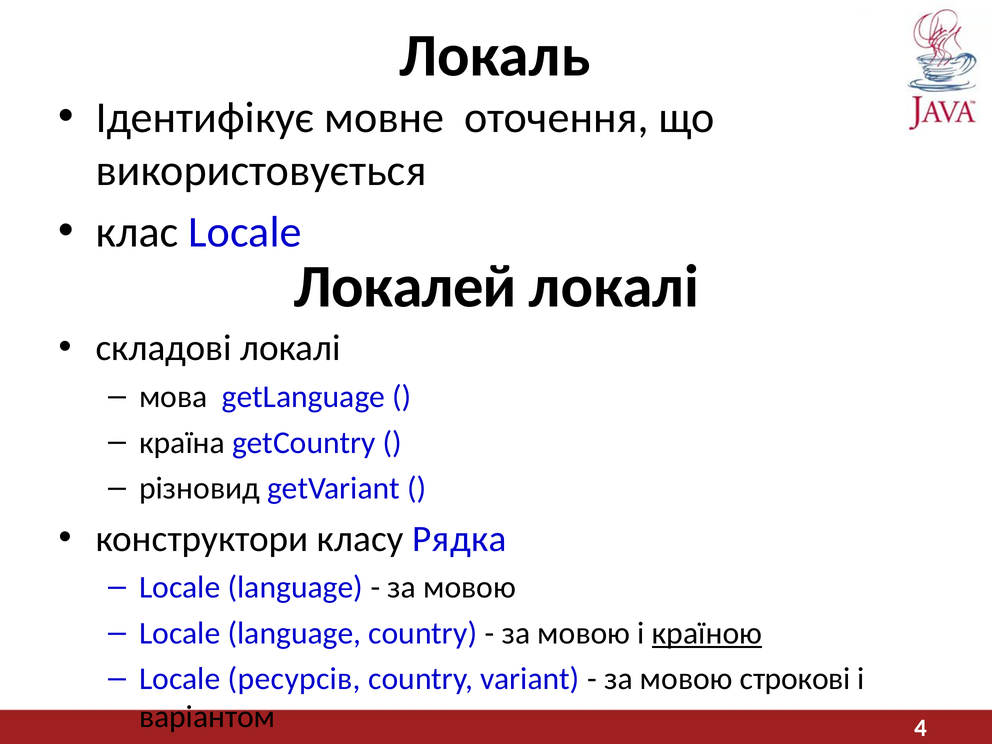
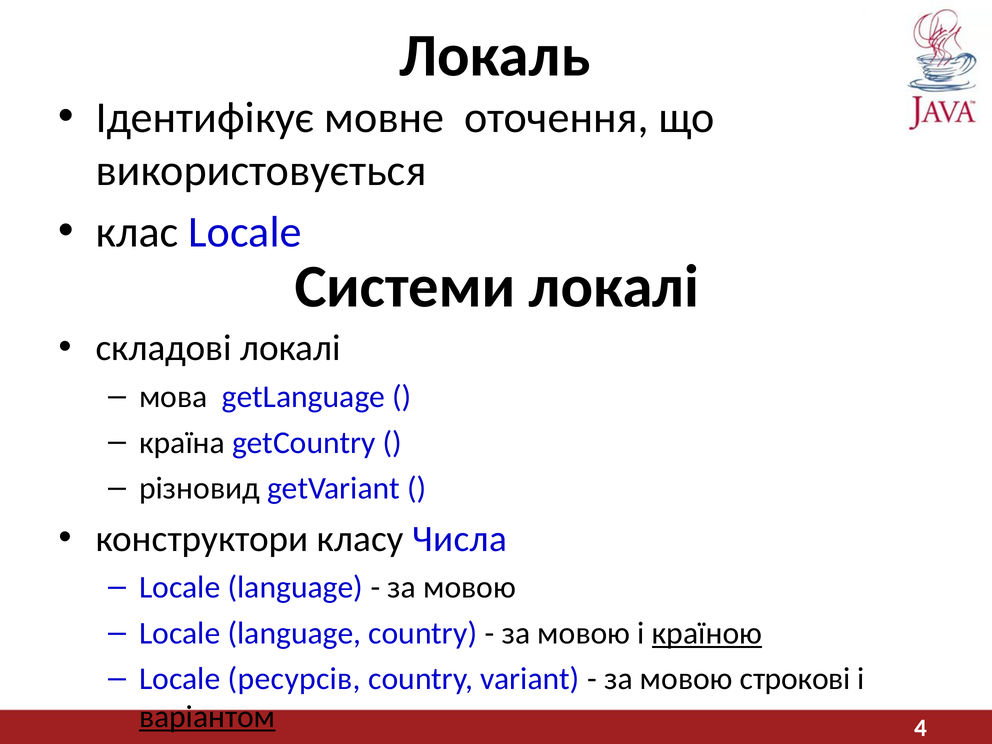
Локалей: Локалей -> Системи
Рядка: Рядка -> Числа
варіантом underline: none -> present
